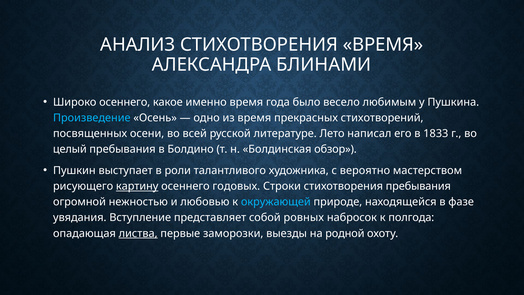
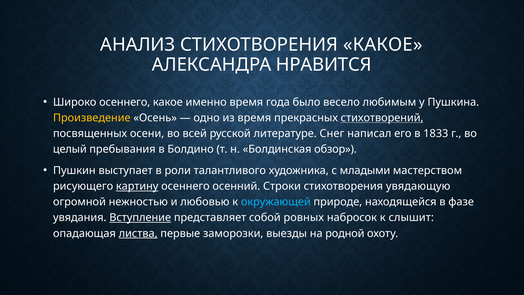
СТИХОТВОРЕНИЯ ВРЕМЯ: ВРЕМЯ -> КАКОЕ
БЛИНАМИ: БЛИНАМИ -> НРАВИТСЯ
Произведение colour: light blue -> yellow
стихотворений underline: none -> present
Лето: Лето -> Снег
вероятно: вероятно -> младыми
годовых: годовых -> осенний
стихотворения пребывания: пребывания -> увядающую
Вступление underline: none -> present
полгода: полгода -> слышит
